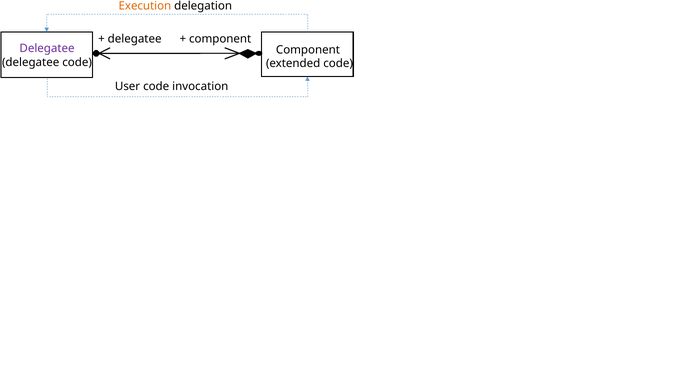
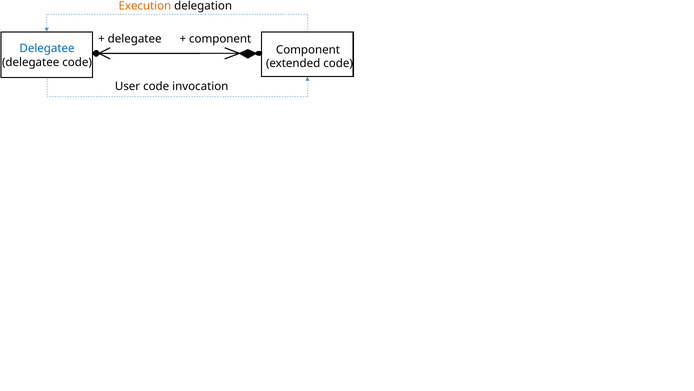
Delegatee at (47, 48) colour: purple -> blue
